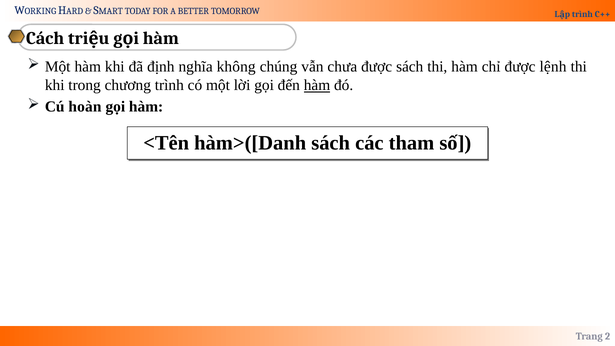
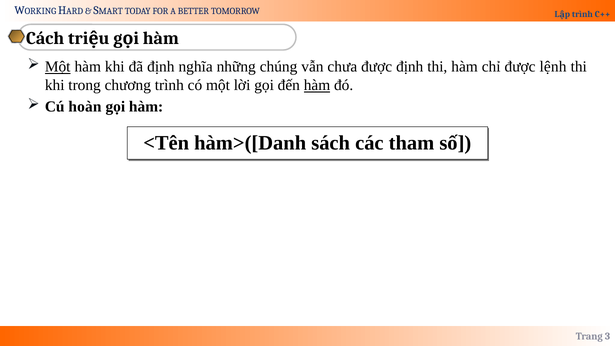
Một at (58, 67) underline: none -> present
không: không -> những
được sách: sách -> định
2: 2 -> 3
